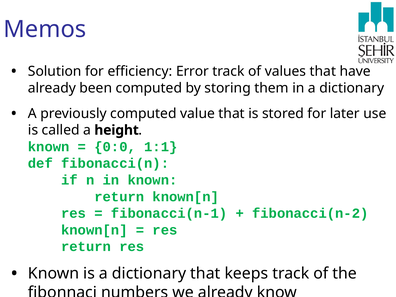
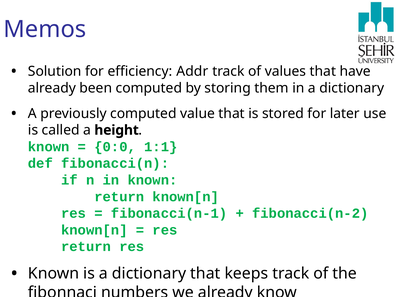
Error: Error -> Addr
